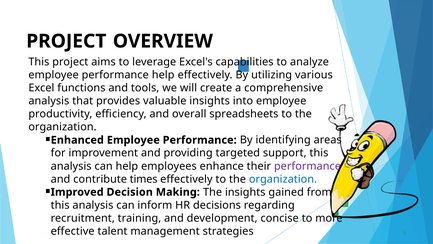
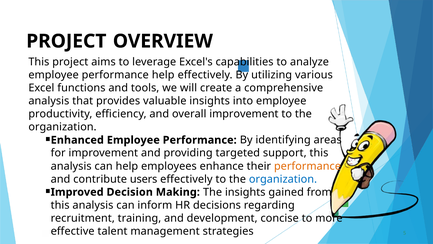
overall spreadsheets: spreadsheets -> improvement
performance at (307, 166) colour: purple -> orange
times: times -> users
